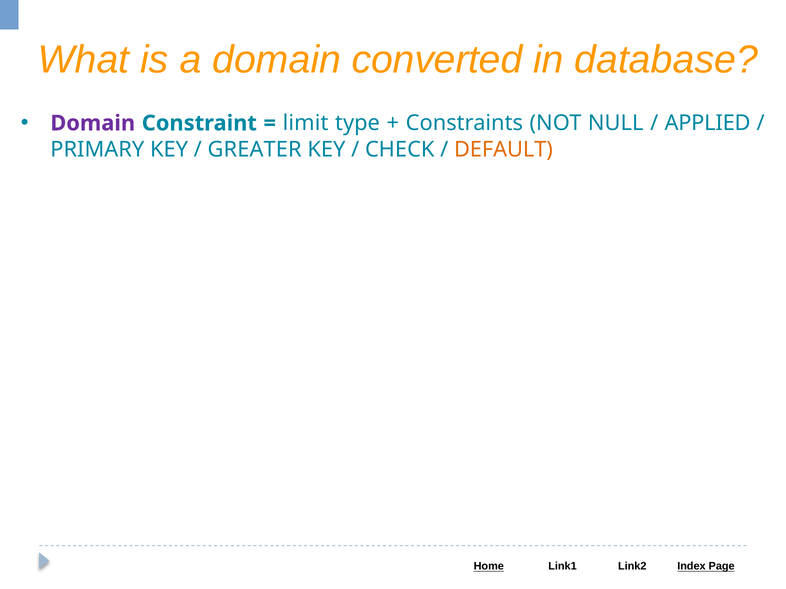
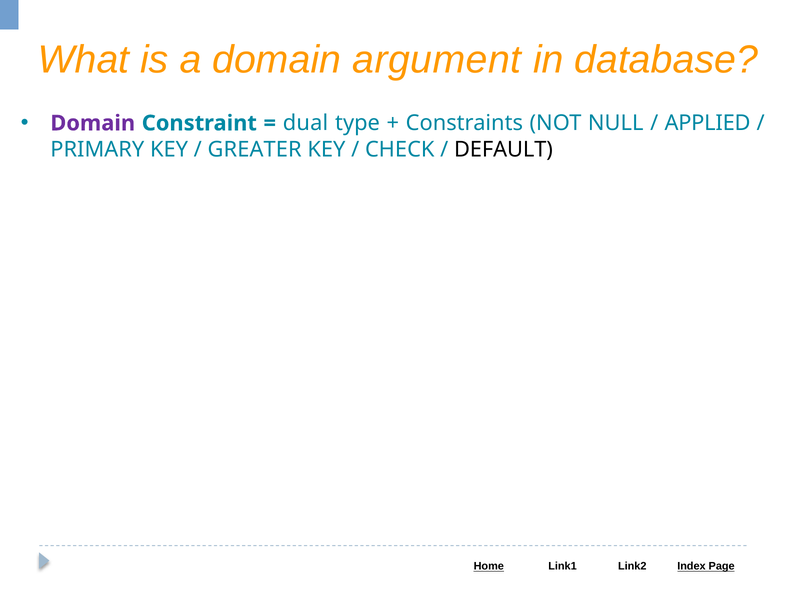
converted: converted -> argument
limit: limit -> dual
DEFAULT colour: orange -> black
